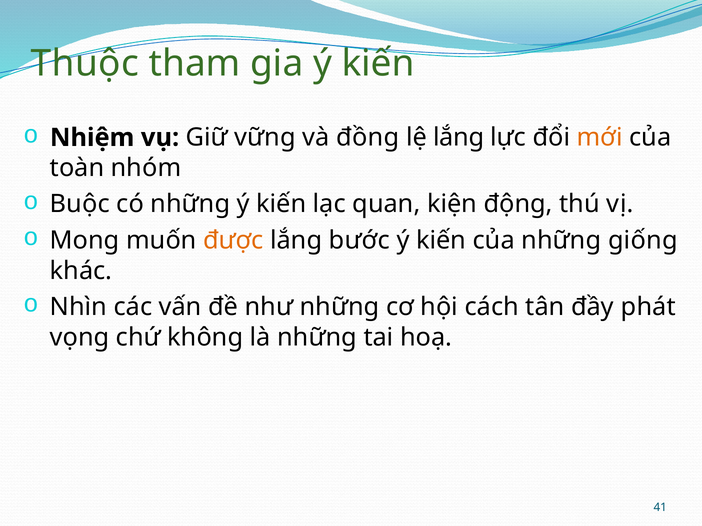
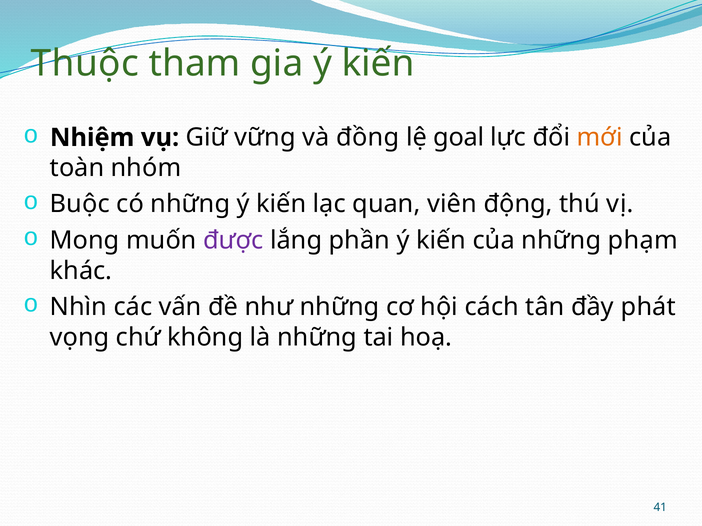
lệ lắng: lắng -> goal
kiện: kiện -> viên
được colour: orange -> purple
bước: bước -> phần
giống: giống -> phạm
